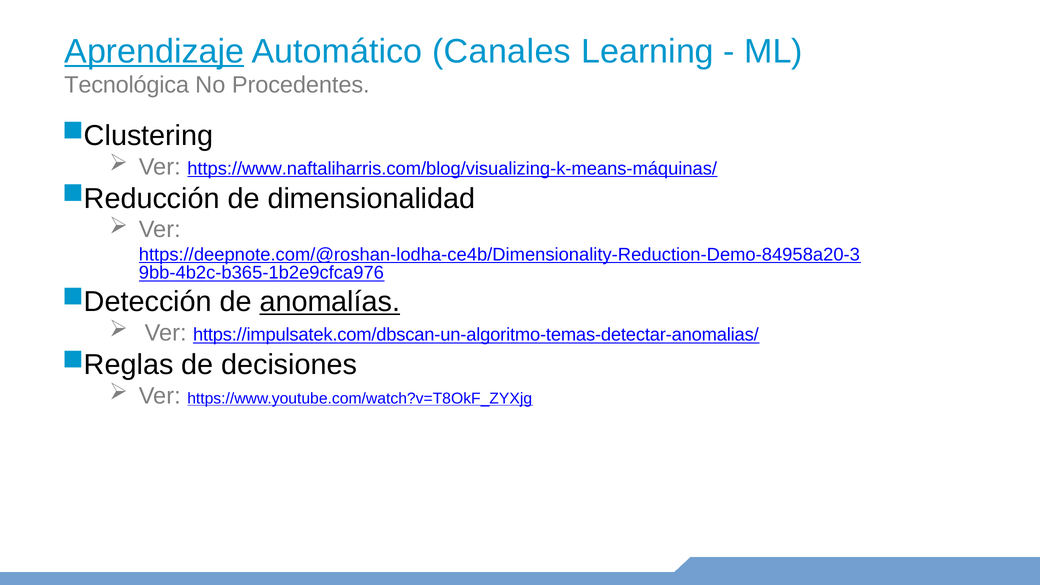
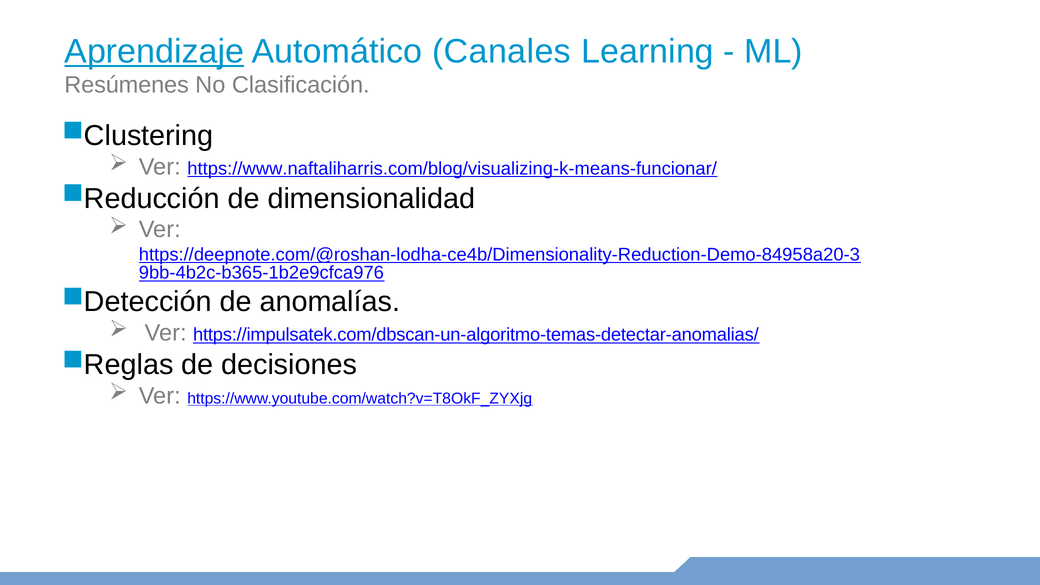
Tecnológica: Tecnológica -> Resúmenes
Procedentes: Procedentes -> Clasificación
https://www.naftaliharris.com/blog/visualizing-k-means-máquinas/: https://www.naftaliharris.com/blog/visualizing-k-means-máquinas/ -> https://www.naftaliharris.com/blog/visualizing-k-means-funcionar/
anomalías underline: present -> none
